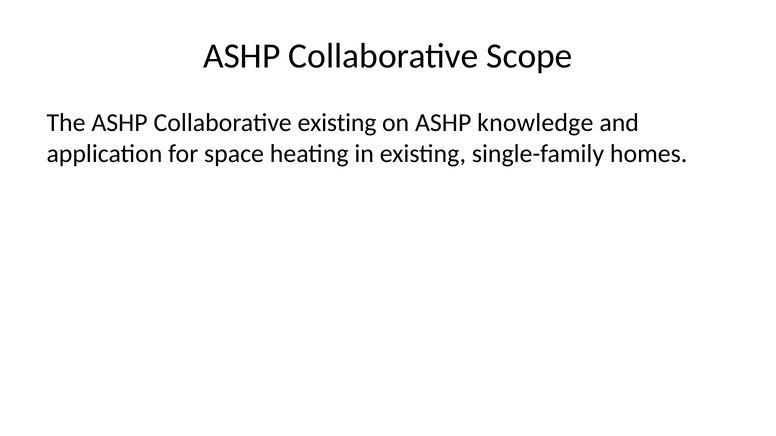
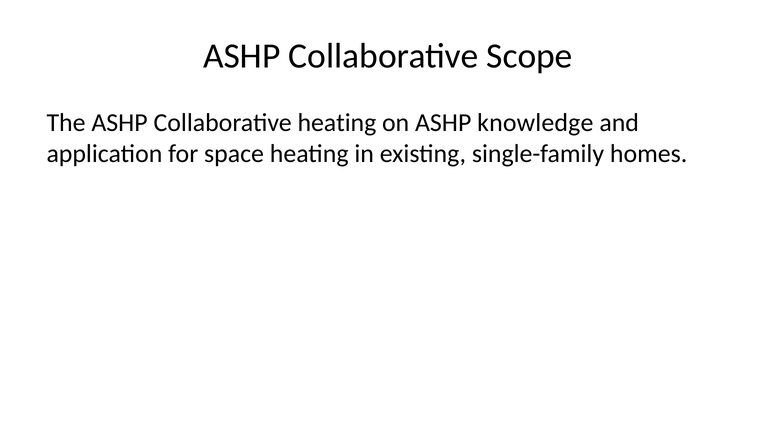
Collaborative existing: existing -> heating
